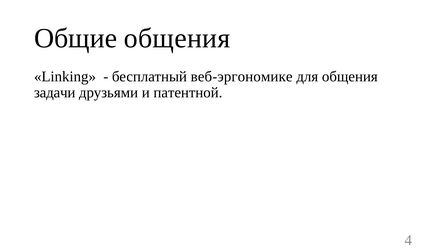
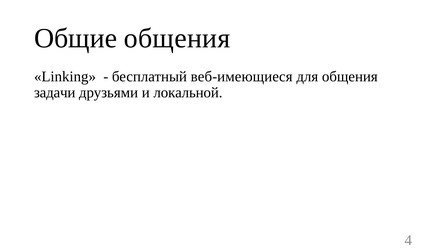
веб-эргономике: веб-эргономике -> веб-имеющиеся
патентной: патентной -> локальной
